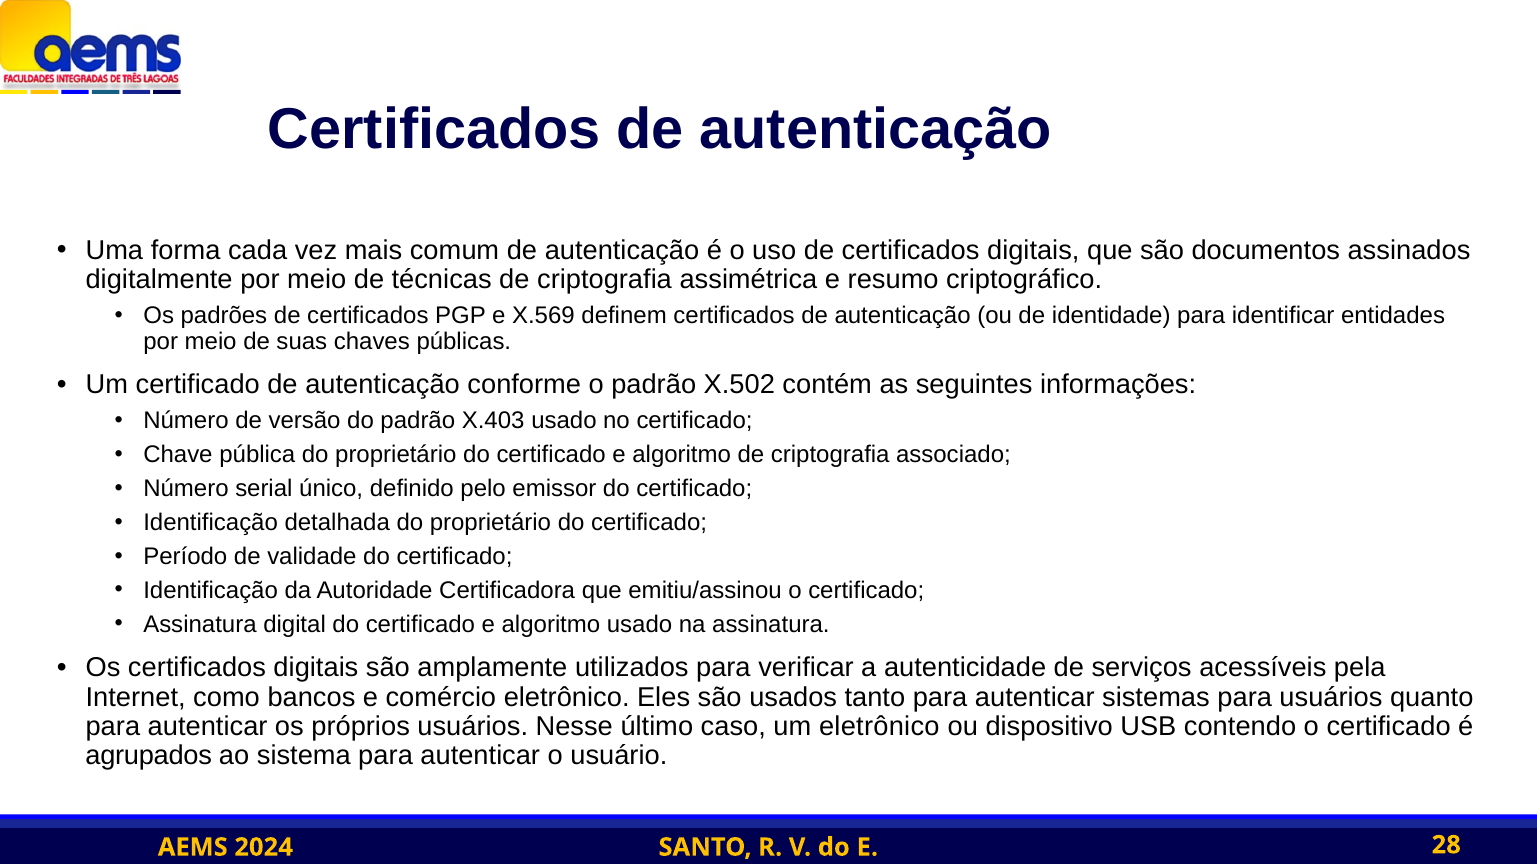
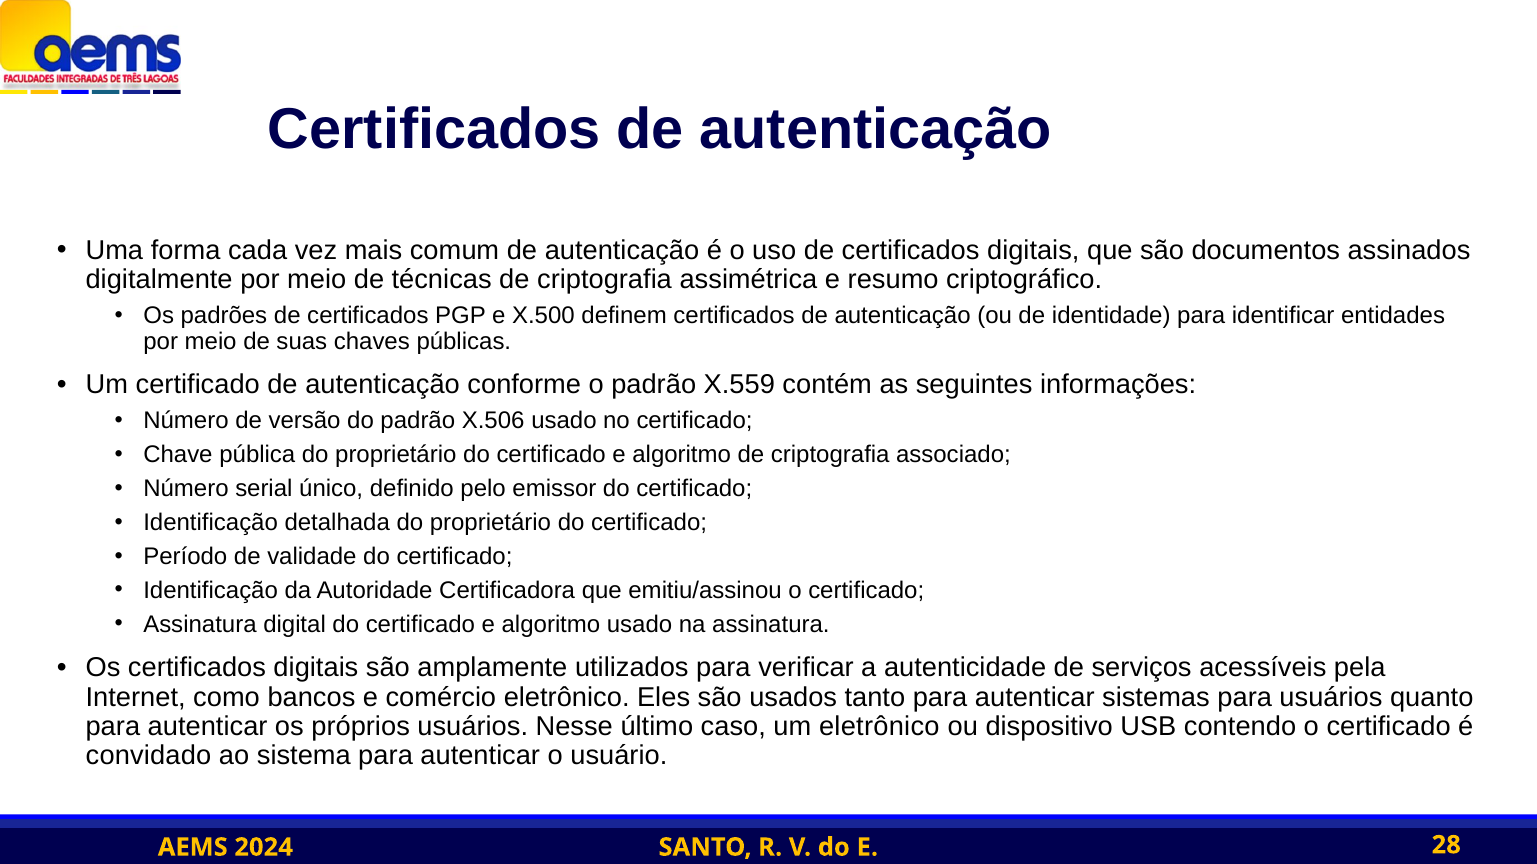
X.569: X.569 -> X.500
X.502: X.502 -> X.559
X.403: X.403 -> X.506
agrupados: agrupados -> convidado
